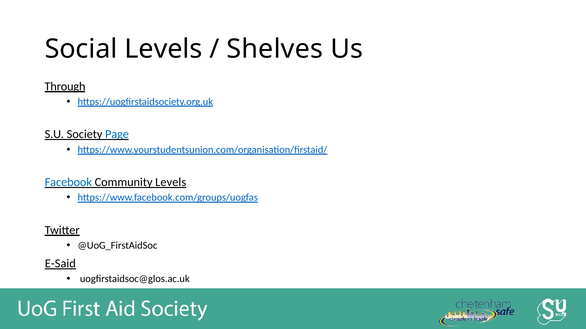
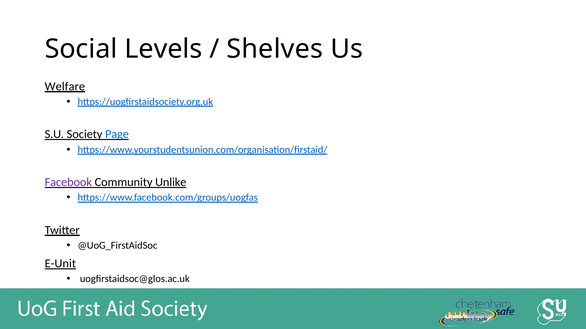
Through: Through -> Welfare
Facebook colour: blue -> purple
Community Levels: Levels -> Unlike
E-Said: E-Said -> E-Unit
